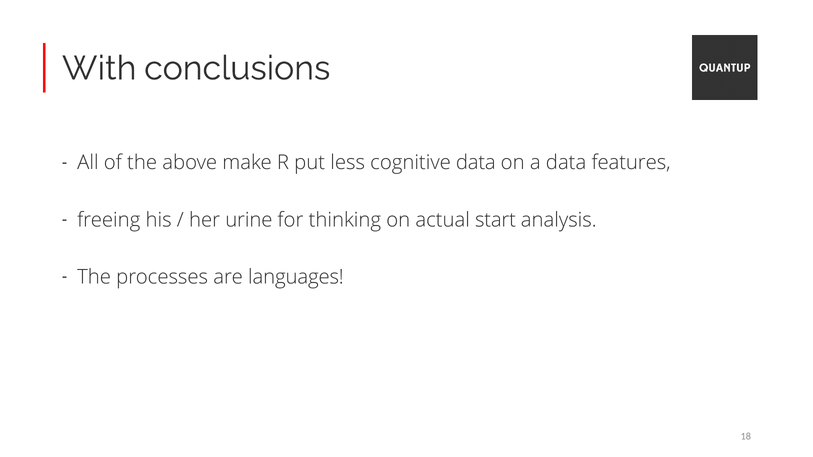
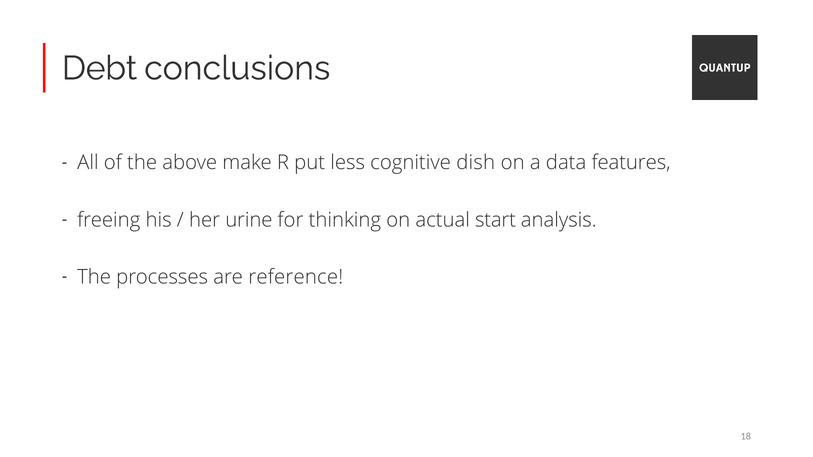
With: With -> Debt
cognitive data: data -> dish
languages: languages -> reference
